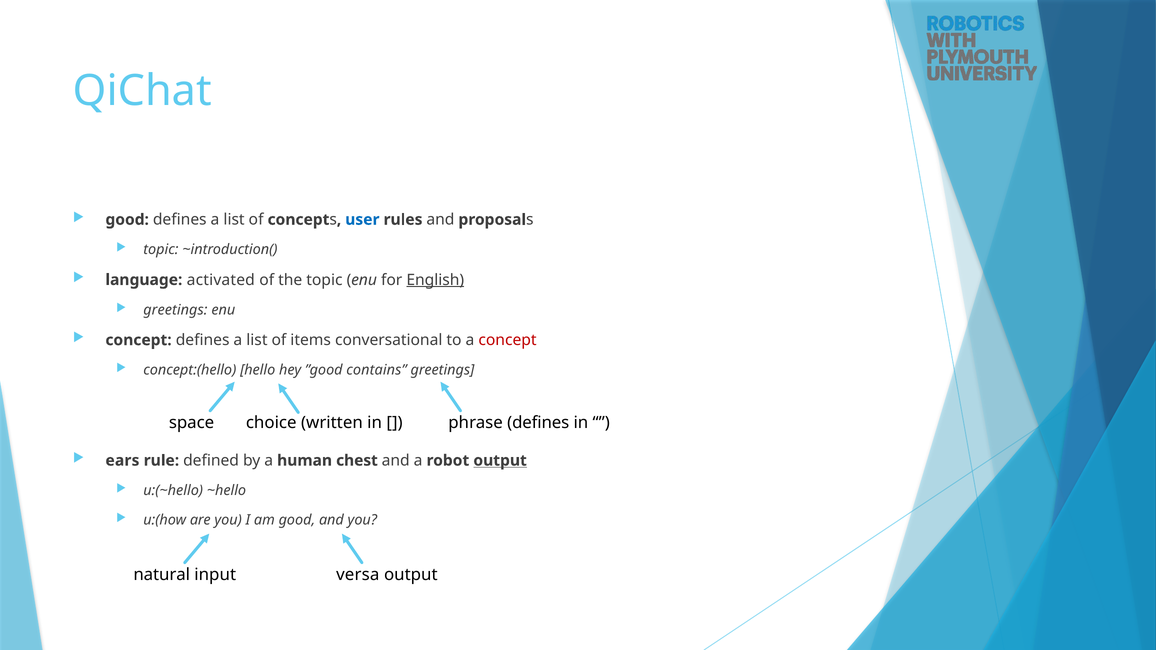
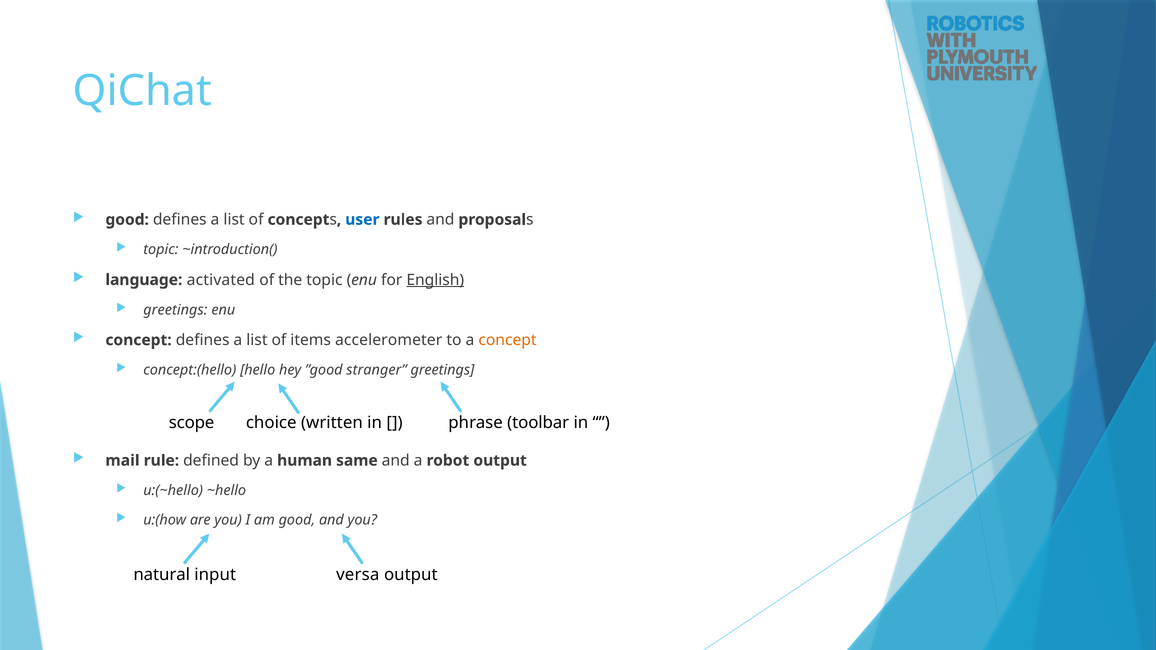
conversational: conversational -> accelerometer
concept at (507, 340) colour: red -> orange
contains: contains -> stranger
space: space -> scope
phrase defines: defines -> toolbar
ears: ears -> mail
chest: chest -> same
output at (500, 461) underline: present -> none
